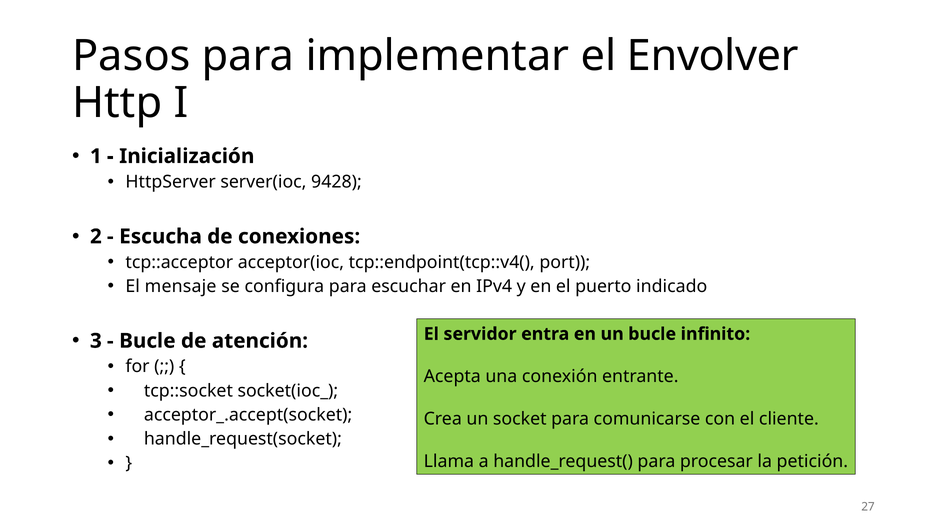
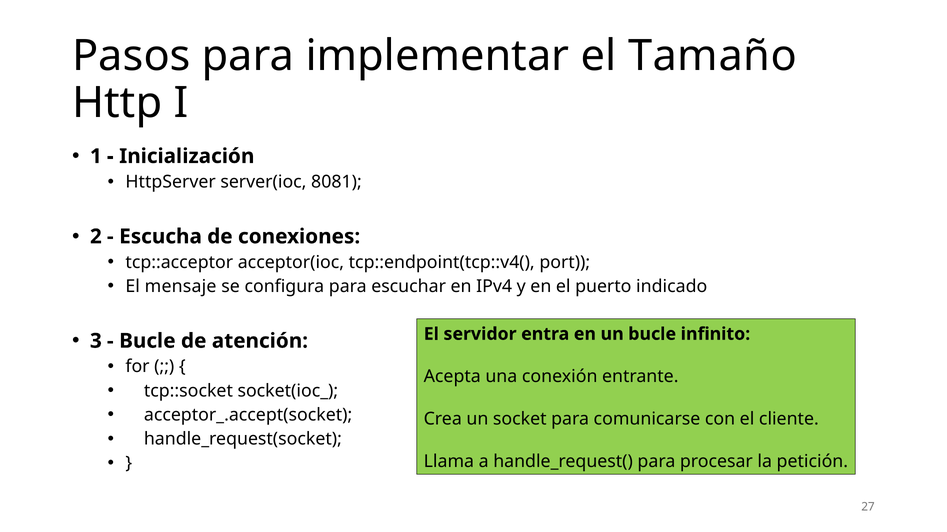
Envolver: Envolver -> Tamaño
9428: 9428 -> 8081
